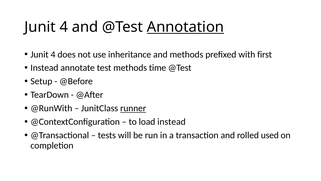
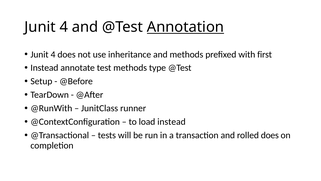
time: time -> type
runner underline: present -> none
rolled used: used -> does
